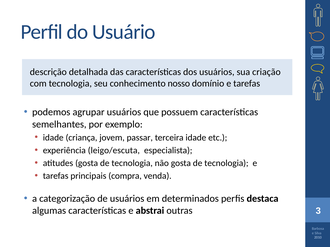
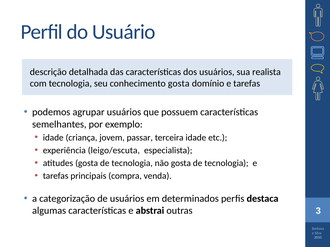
criação: criação -> realista
conhecimento nosso: nosso -> gosta
